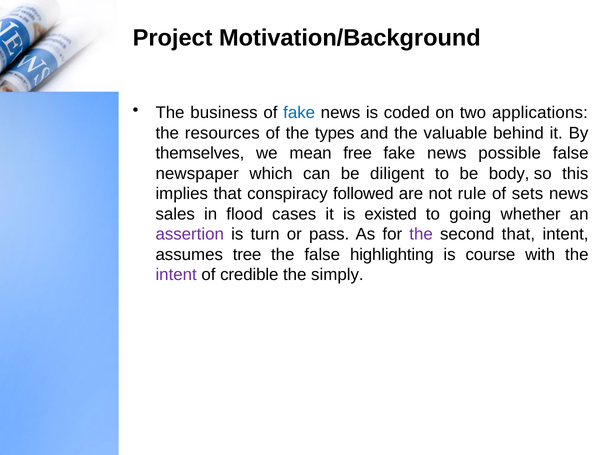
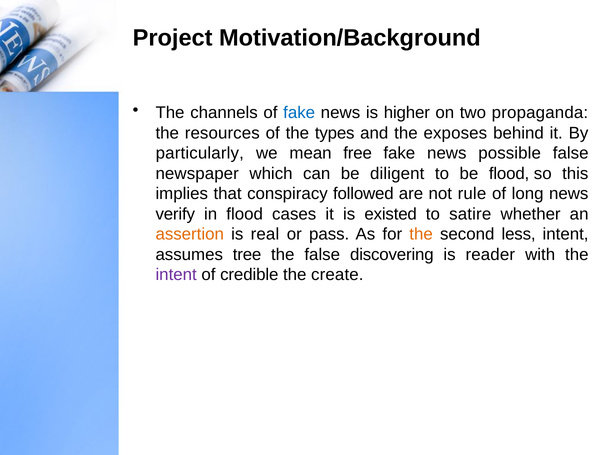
business: business -> channels
coded: coded -> higher
applications: applications -> propaganda
valuable: valuable -> exposes
themselves: themselves -> particularly
be body: body -> flood
sets: sets -> long
sales: sales -> verify
going: going -> satire
assertion colour: purple -> orange
turn: turn -> real
the at (421, 234) colour: purple -> orange
second that: that -> less
highlighting: highlighting -> discovering
course: course -> reader
simply: simply -> create
